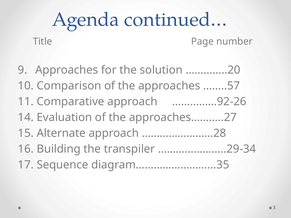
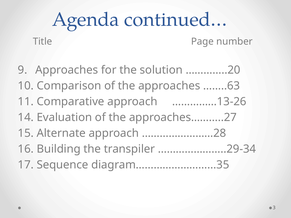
……..57: ……..57 -> ……..63
……………92-26: ……………92-26 -> ……………13-26
